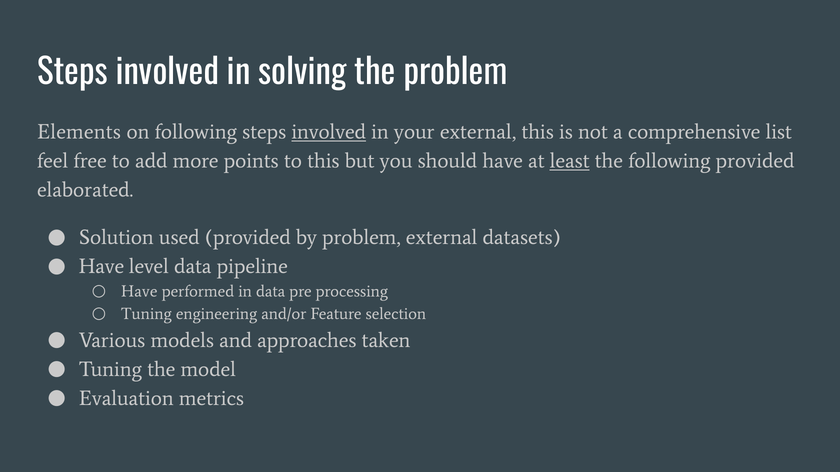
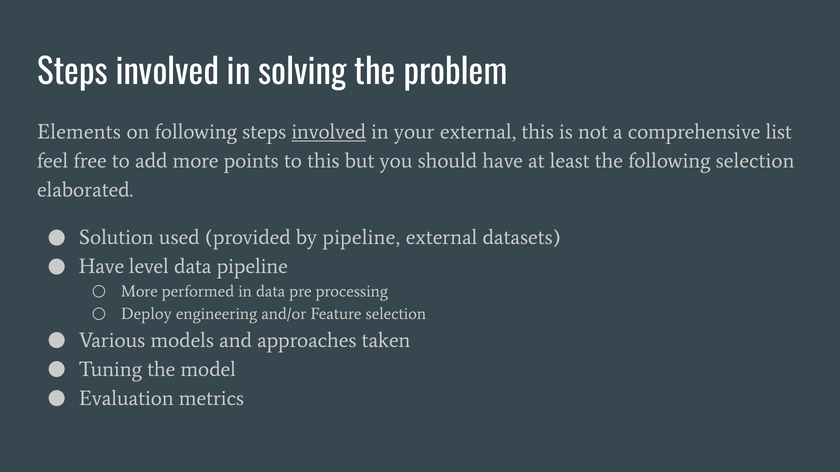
least underline: present -> none
following provided: provided -> selection
by problem: problem -> pipeline
Have at (139, 292): Have -> More
Tuning at (146, 314): Tuning -> Deploy
